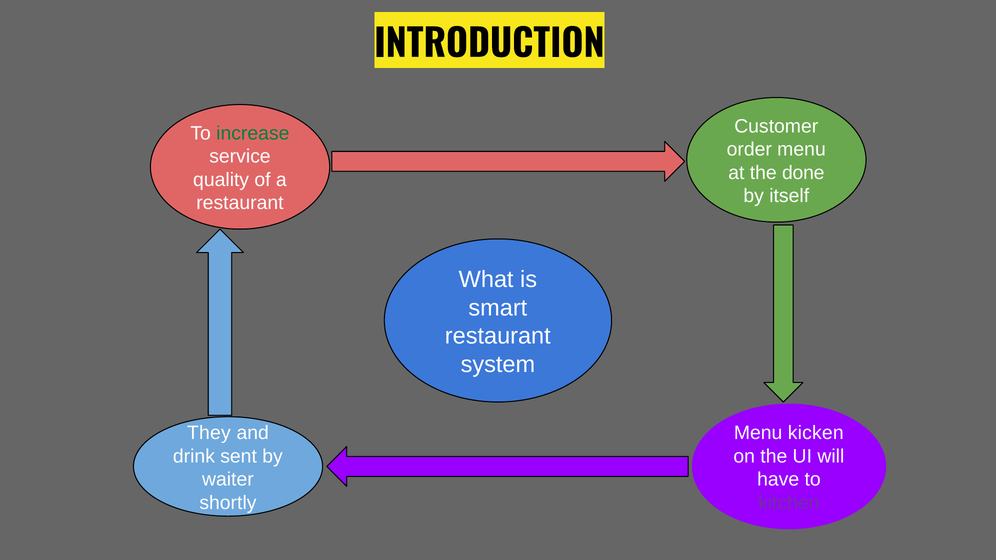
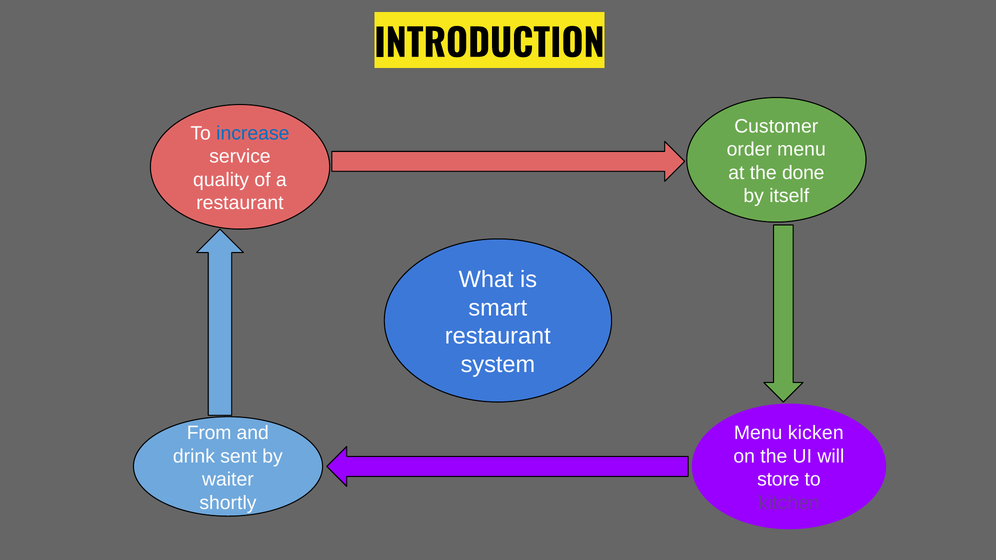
increase colour: green -> blue
They: They -> From
have: have -> store
